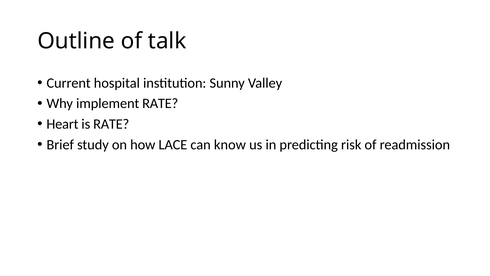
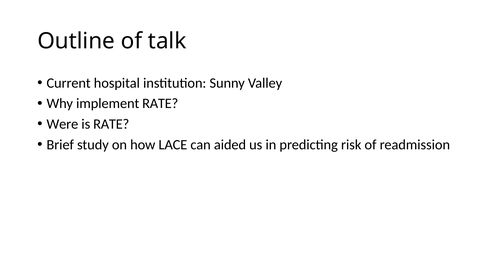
Heart: Heart -> Were
know: know -> aided
